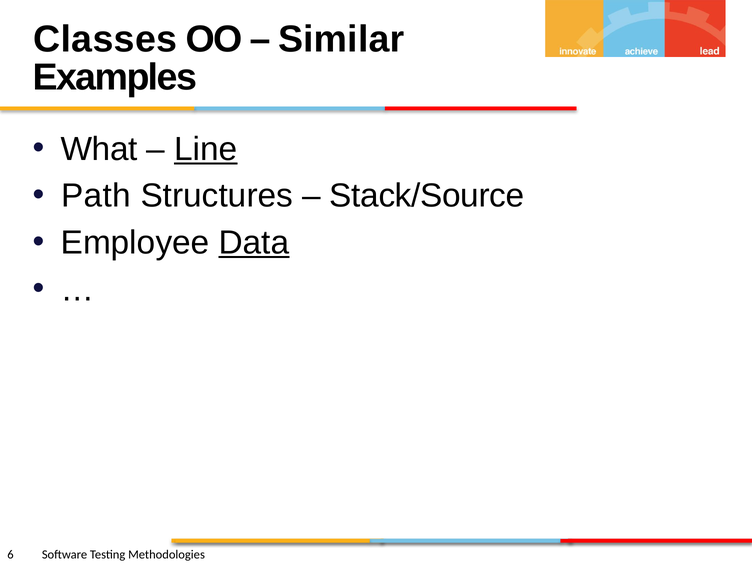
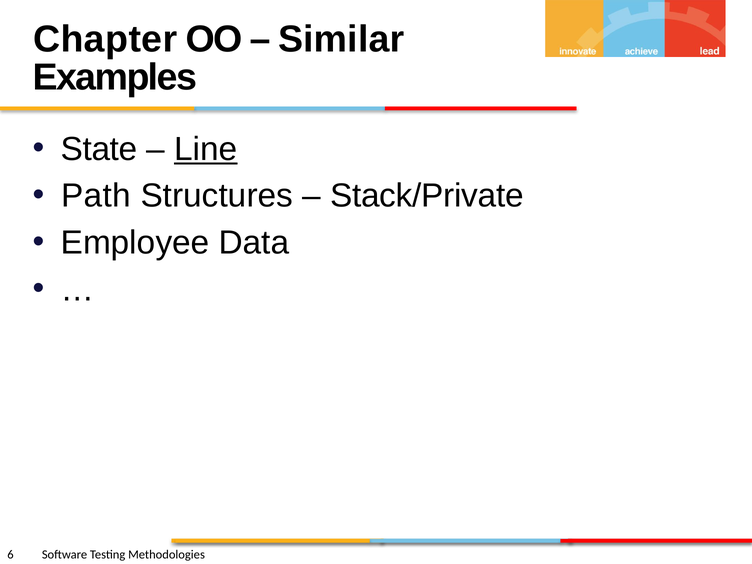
Classes: Classes -> Chapter
What: What -> State
Stack/Source: Stack/Source -> Stack/Private
Data underline: present -> none
